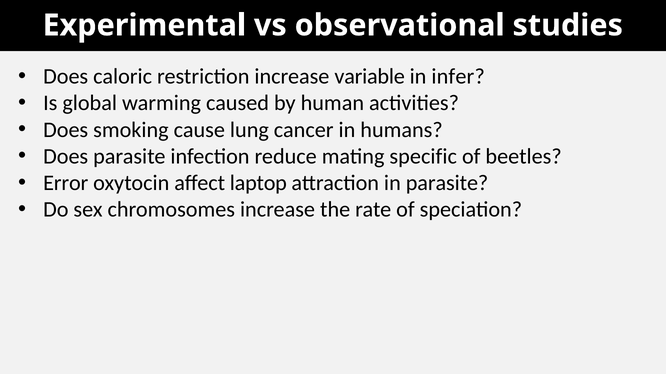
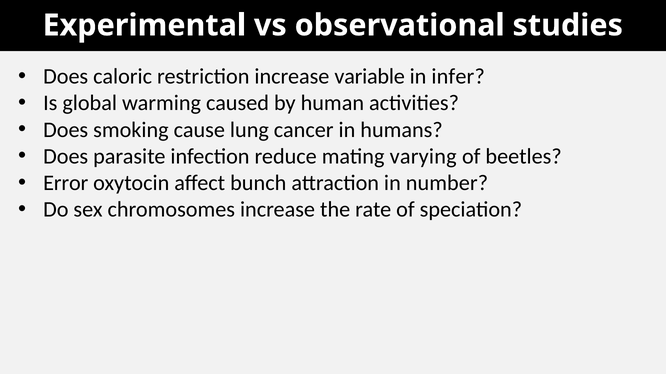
specific: specific -> varying
laptop: laptop -> bunch
in parasite: parasite -> number
